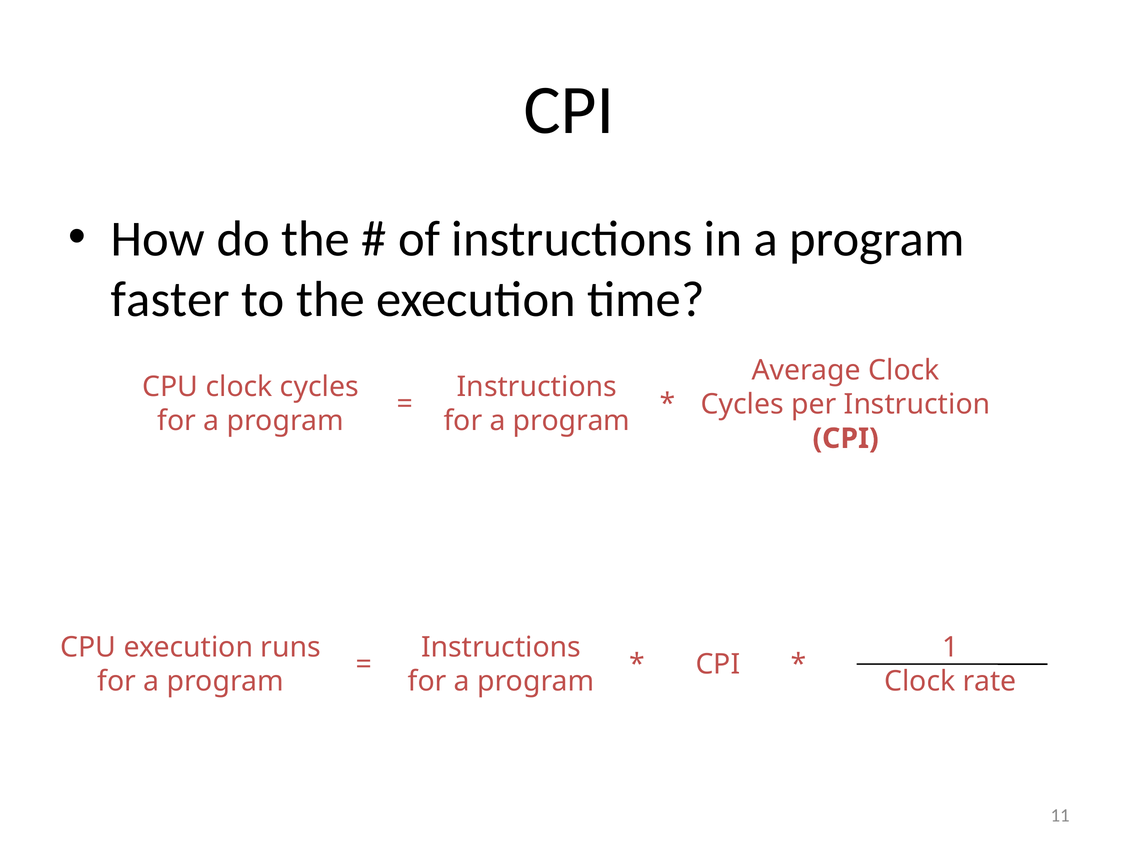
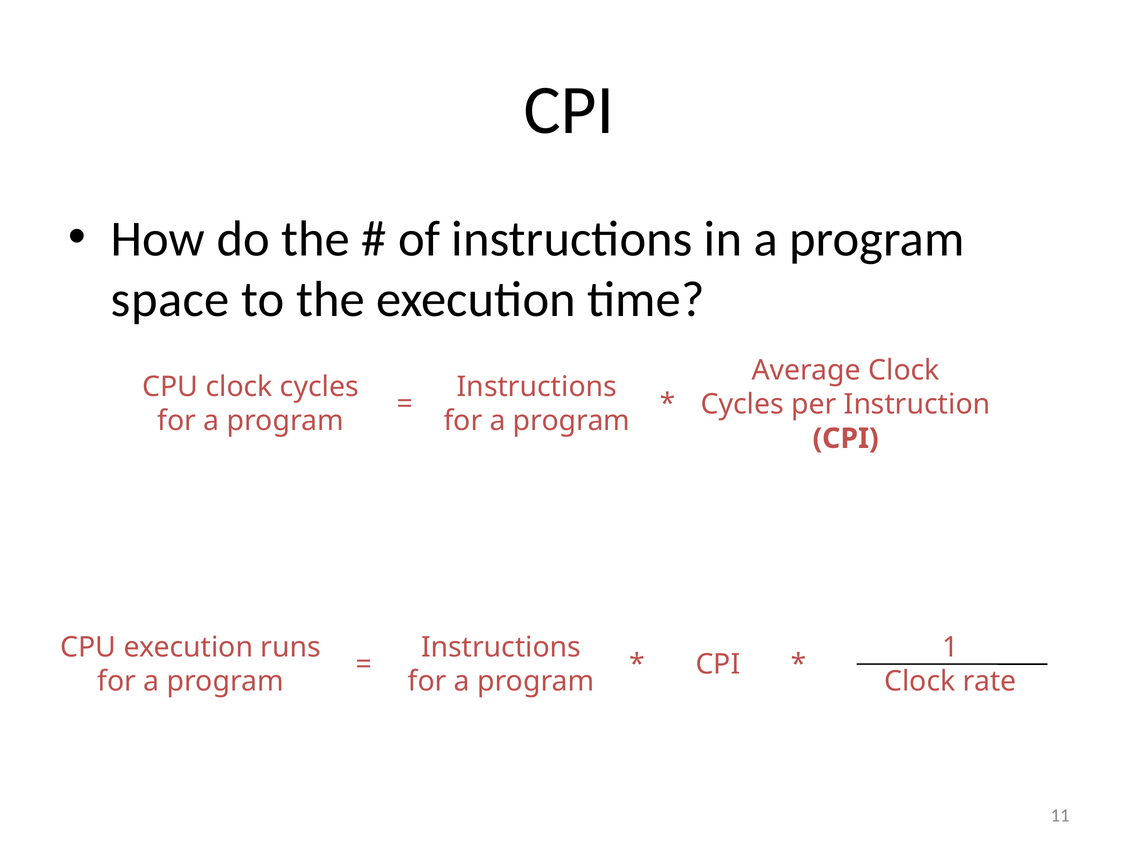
faster: faster -> space
